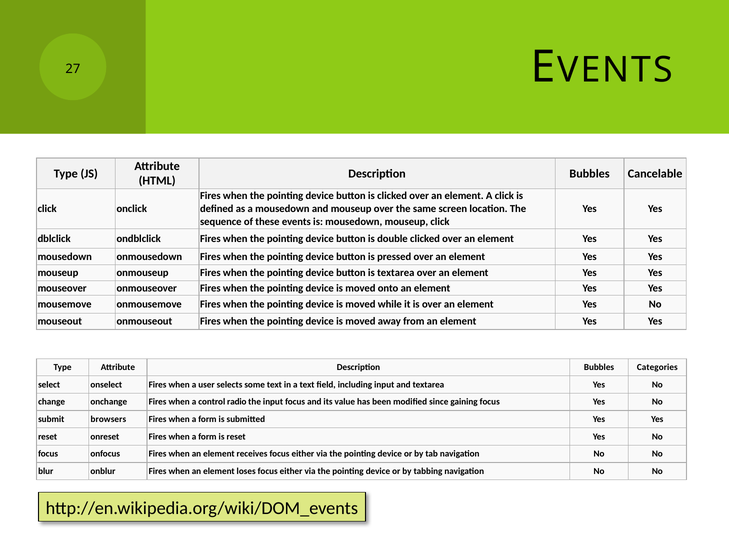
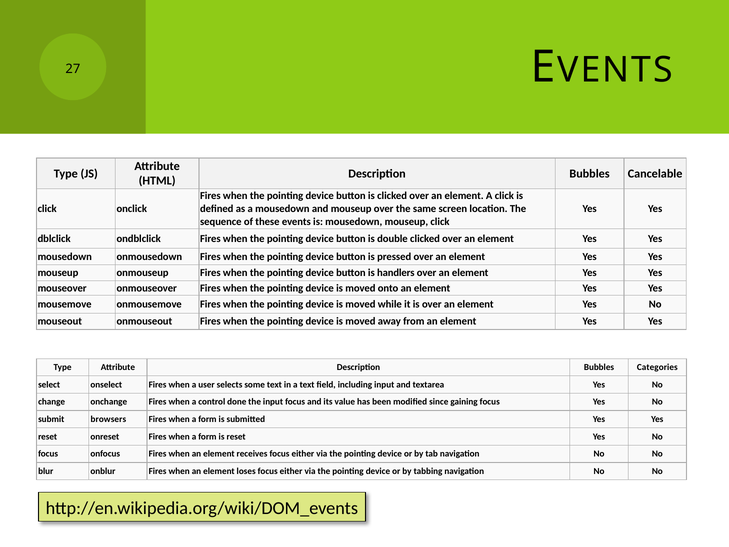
is textarea: textarea -> handlers
radio: radio -> done
